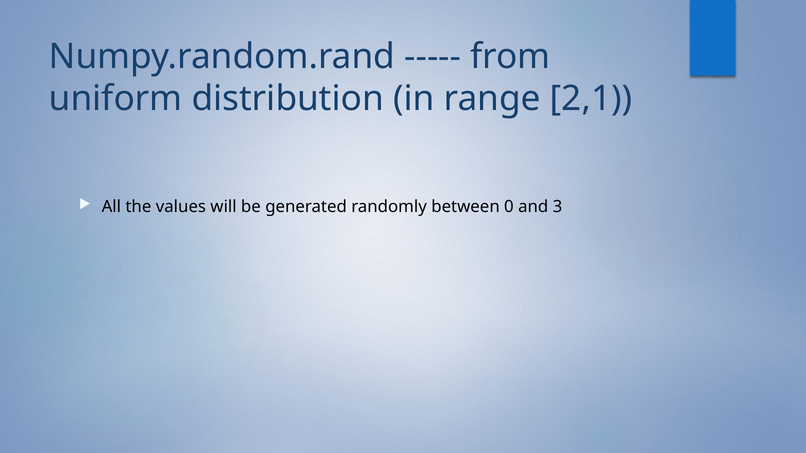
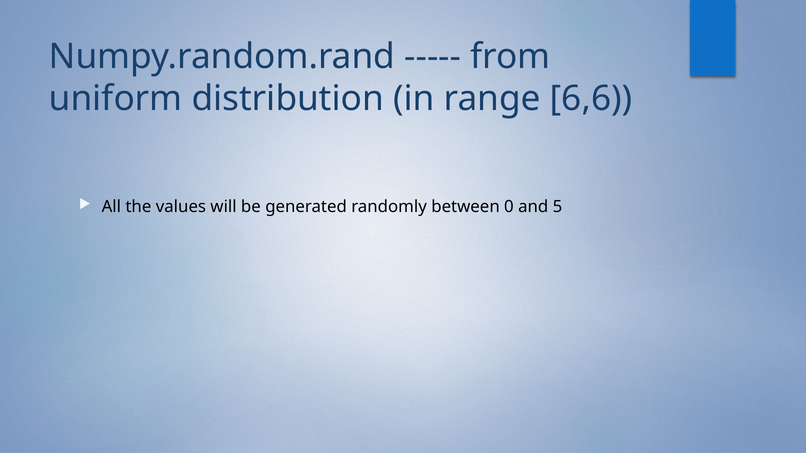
2,1: 2,1 -> 6,6
3: 3 -> 5
